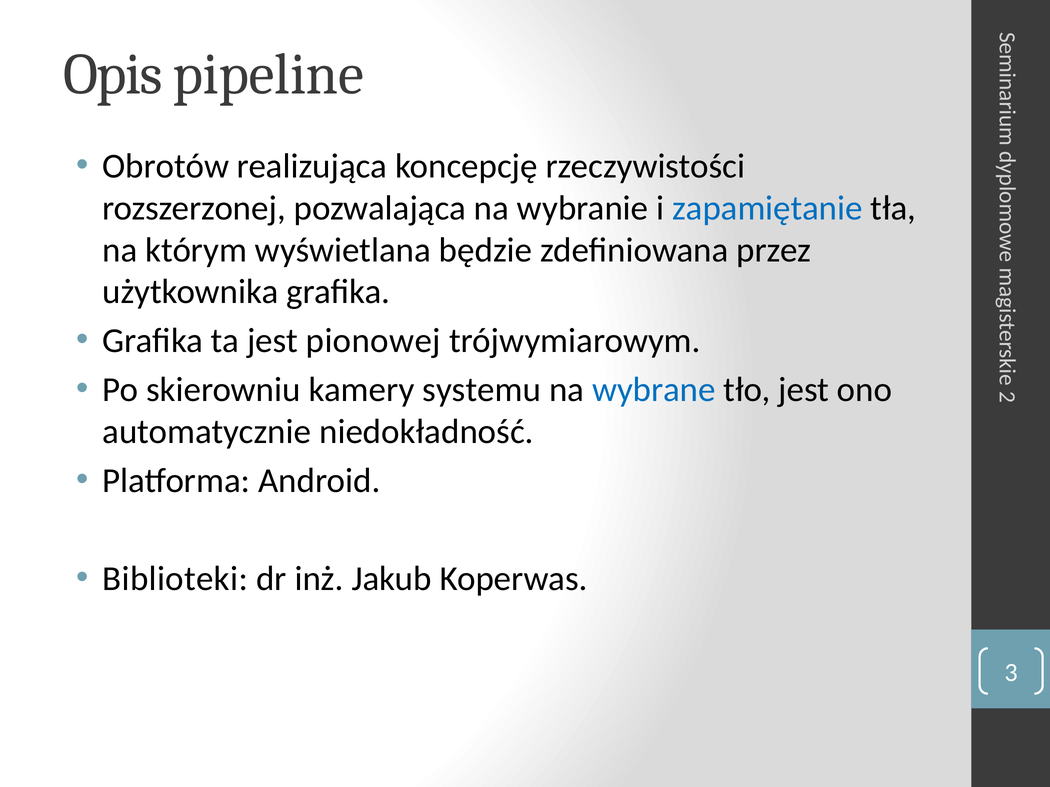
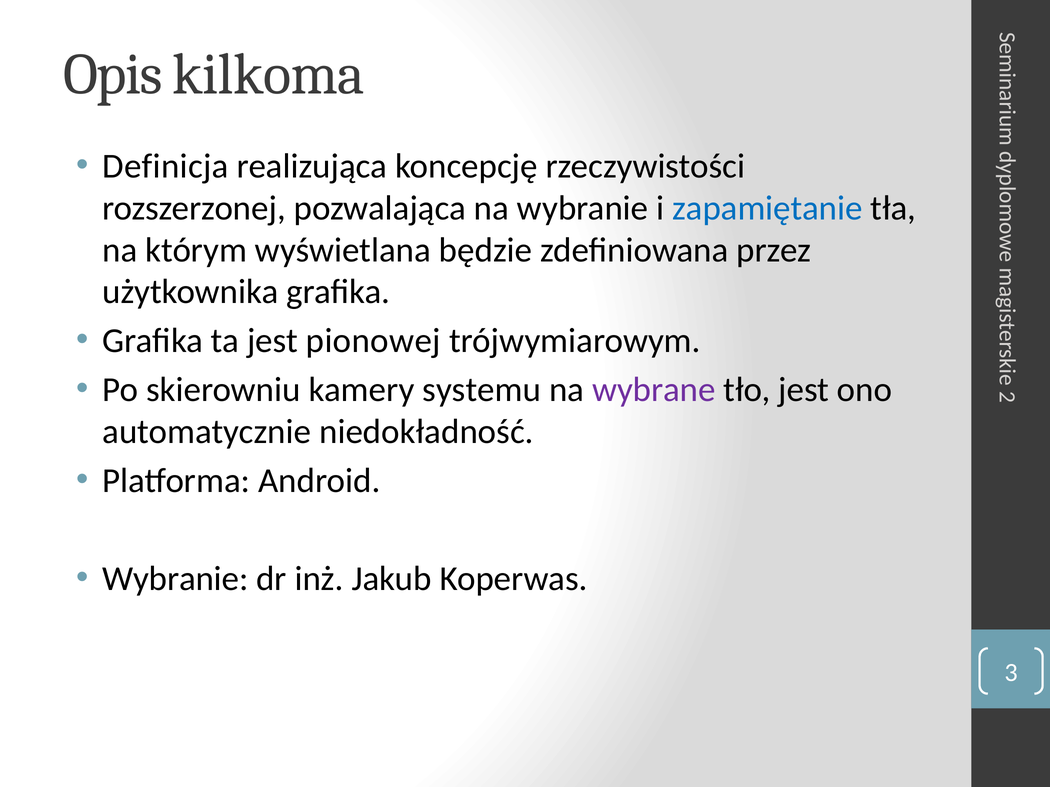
pipeline: pipeline -> kilkoma
Obrotów: Obrotów -> Definicja
wybrane colour: blue -> purple
Biblioteki at (175, 579): Biblioteki -> Wybranie
